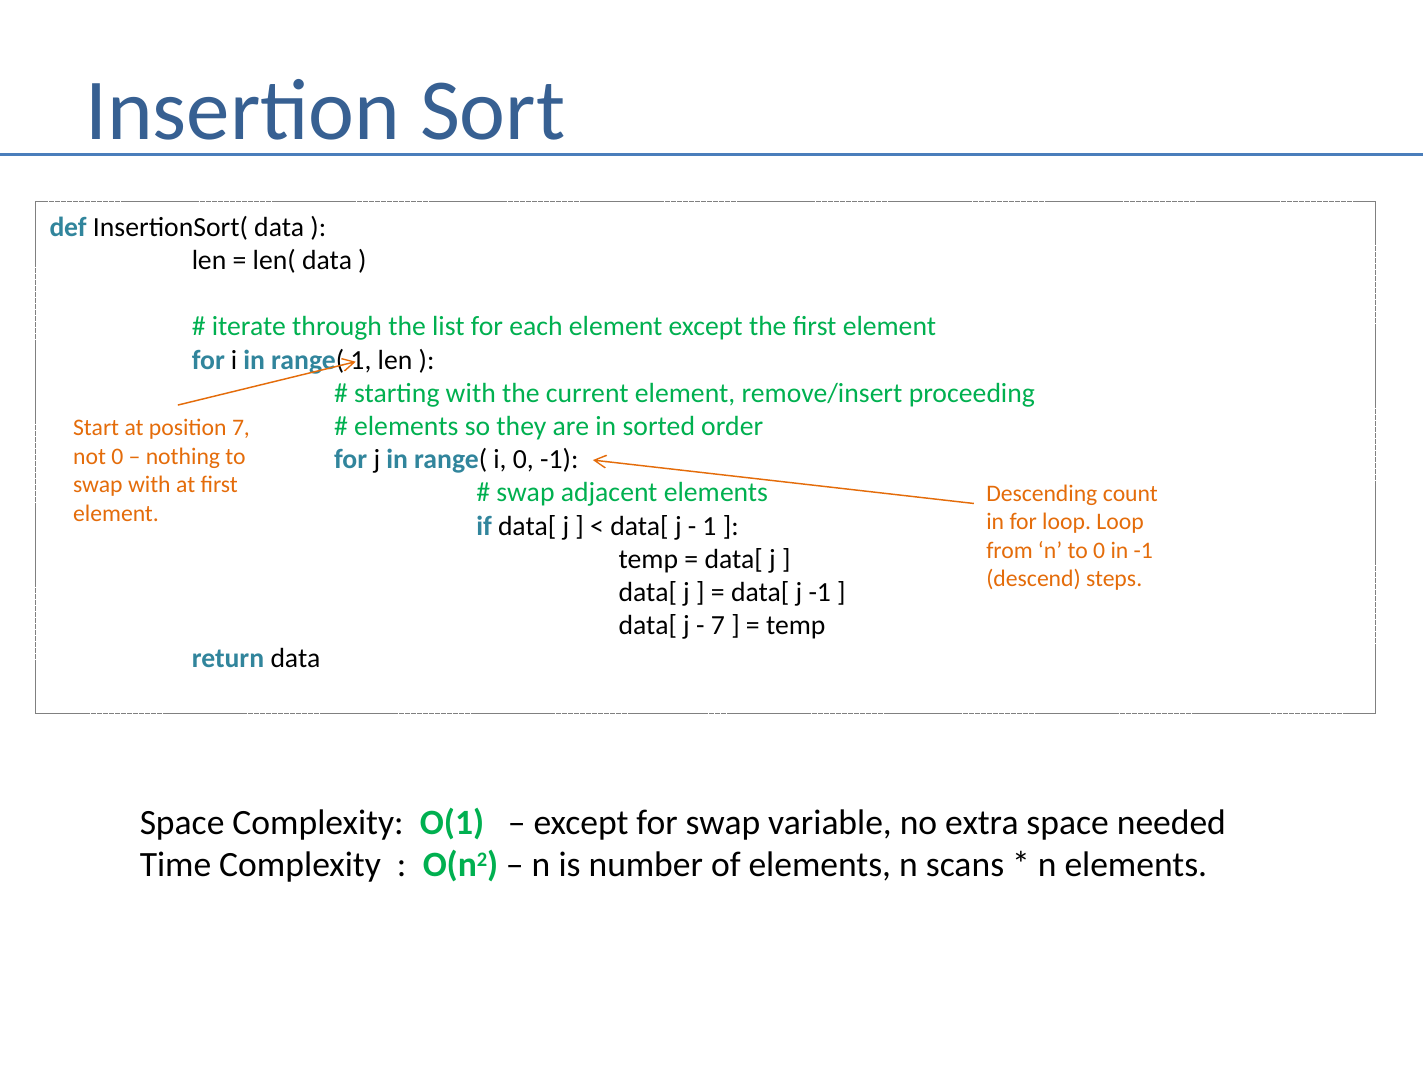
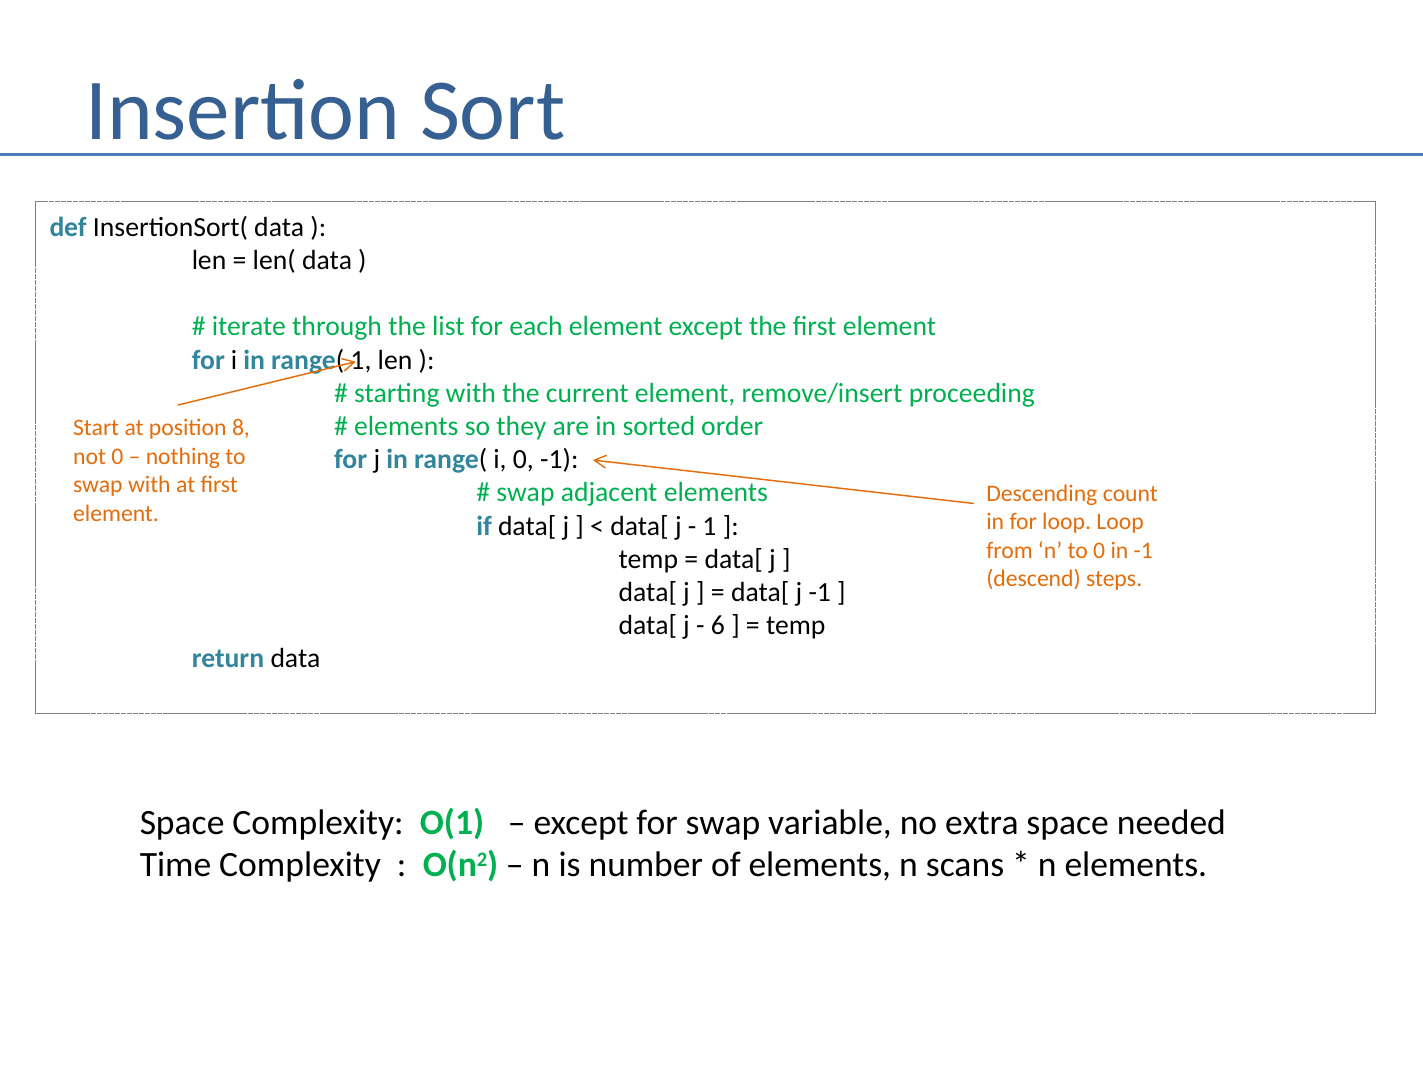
position 7: 7 -> 8
7 at (718, 626): 7 -> 6
